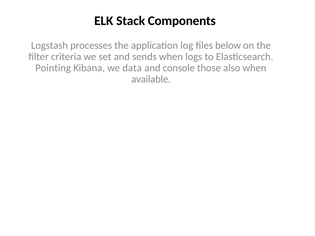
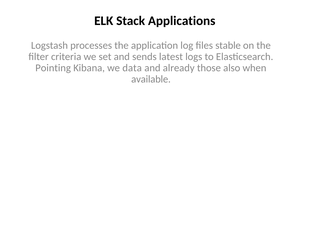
Components: Components -> Applications
below: below -> stable
sends when: when -> latest
console: console -> already
